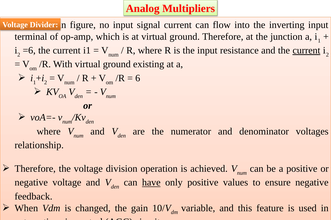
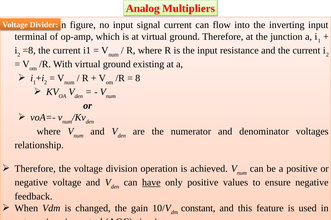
=6: =6 -> =8
current at (306, 51) underline: present -> none
6: 6 -> 8
variable: variable -> constant
